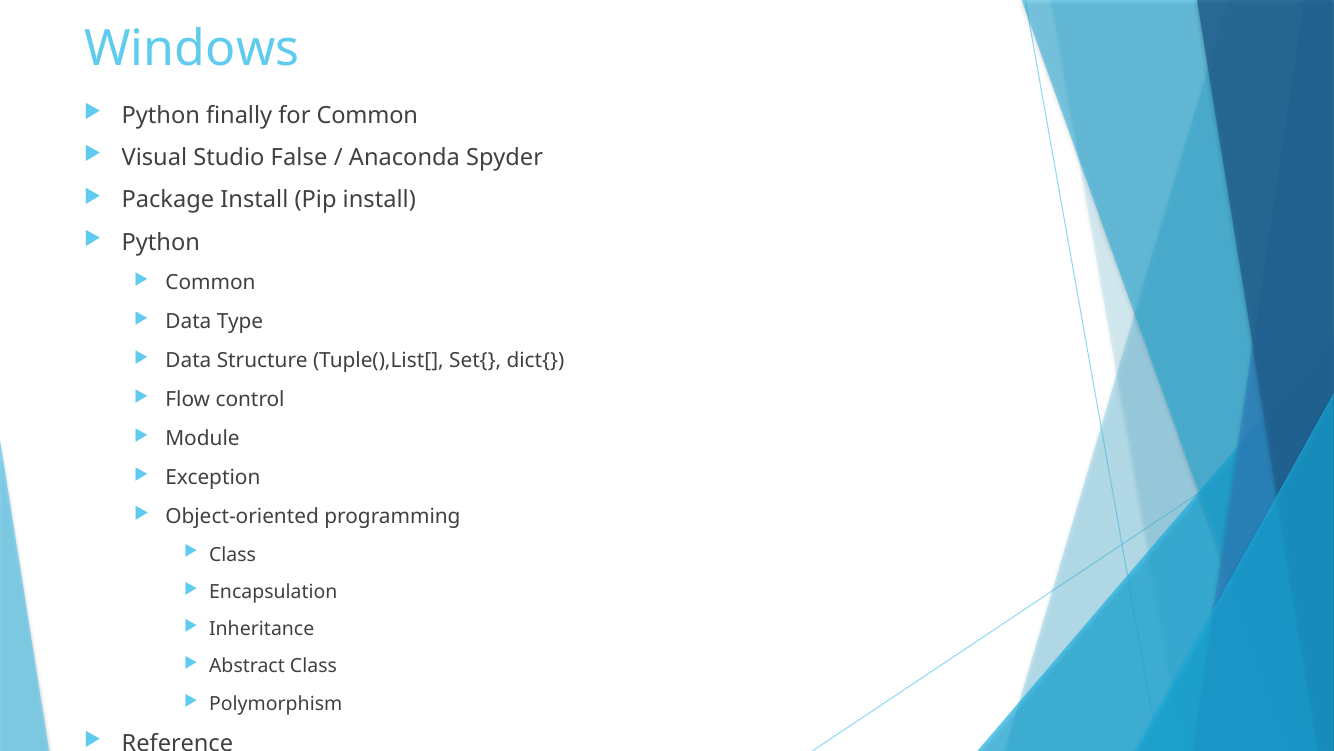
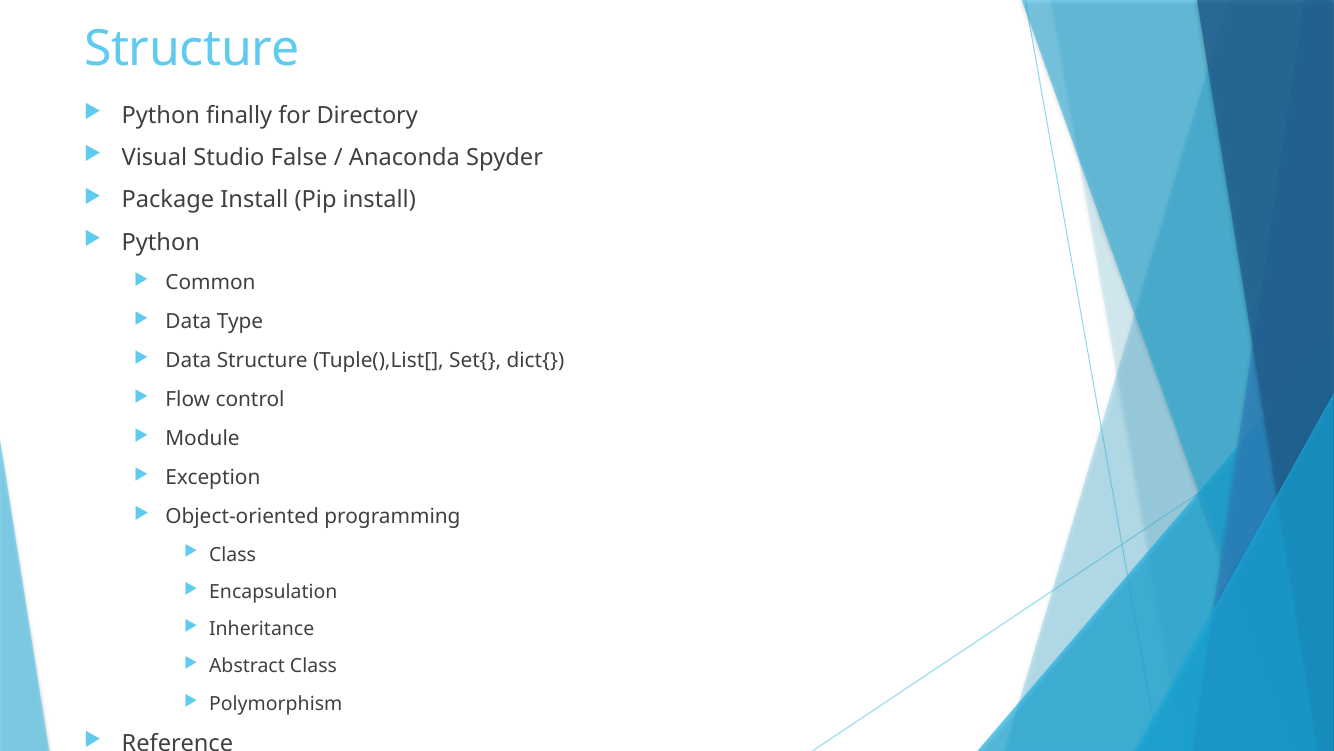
Windows at (192, 49): Windows -> Structure
for Common: Common -> Directory
